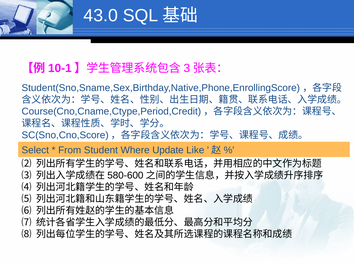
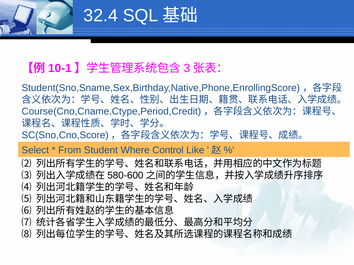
43.0: 43.0 -> 32.4
Update: Update -> Control
